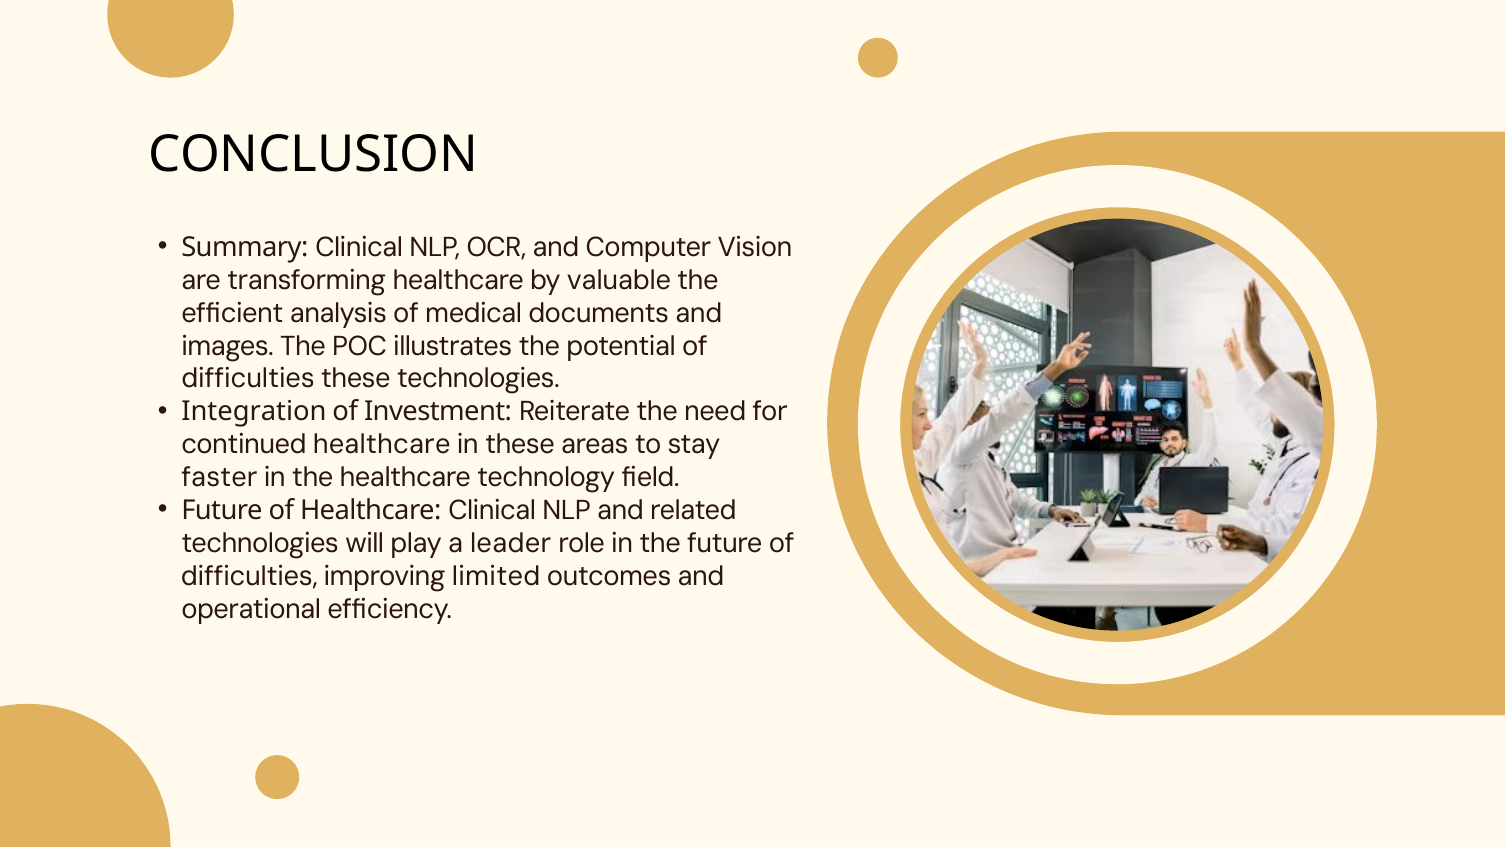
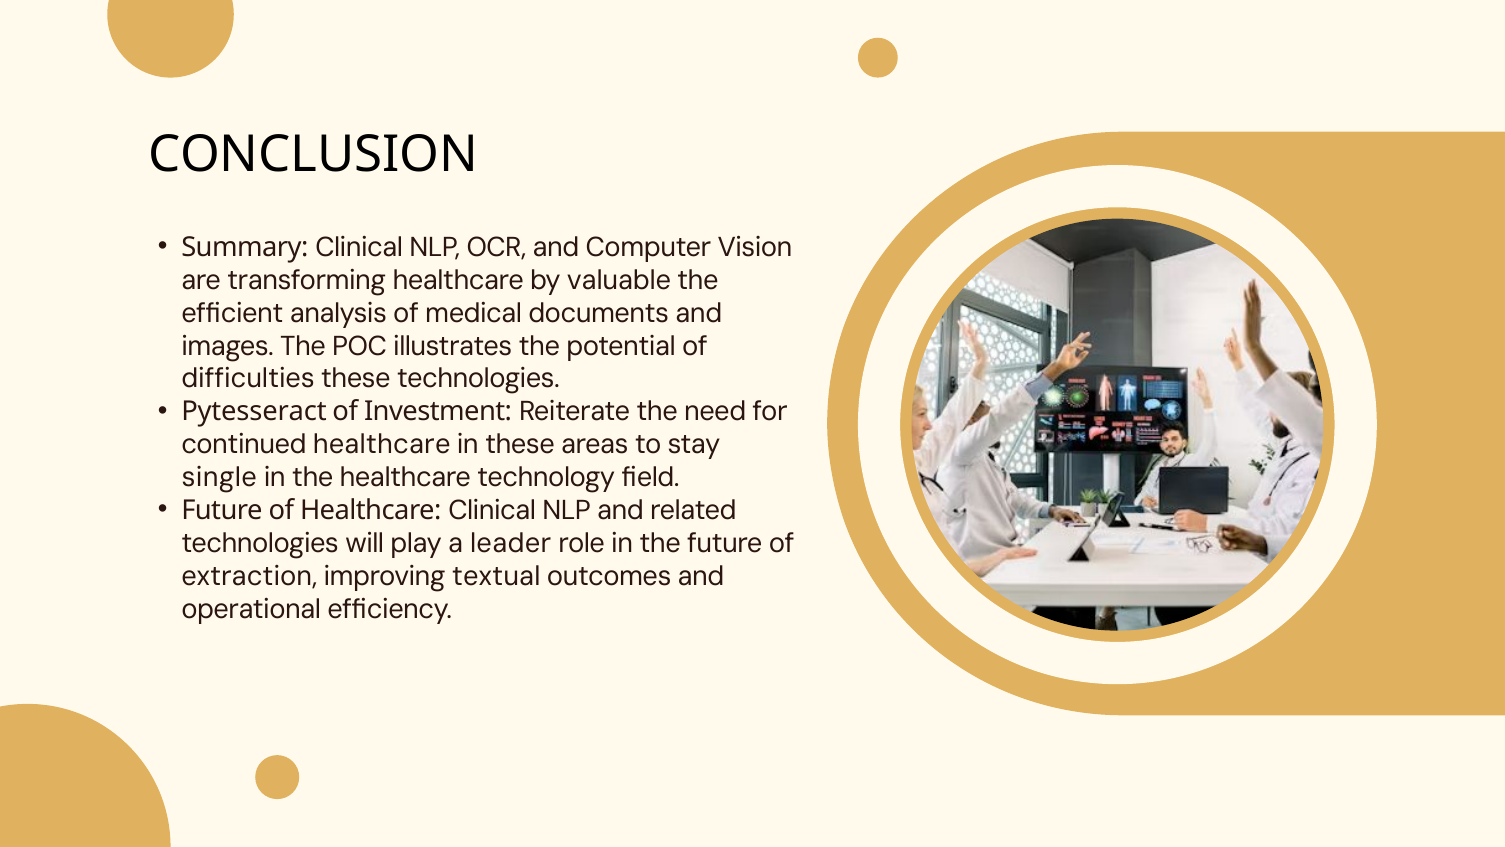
Integration: Integration -> Pytesseract
faster: faster -> single
difficulties at (249, 576): difficulties -> extraction
limited: limited -> textual
